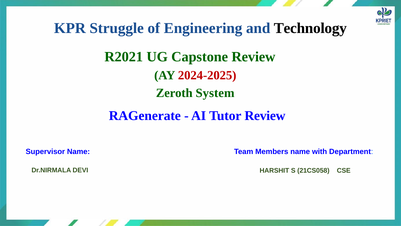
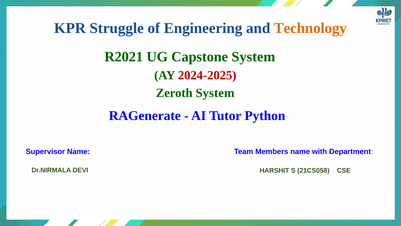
Technology colour: black -> orange
Capstone Review: Review -> System
Tutor Review: Review -> Python
